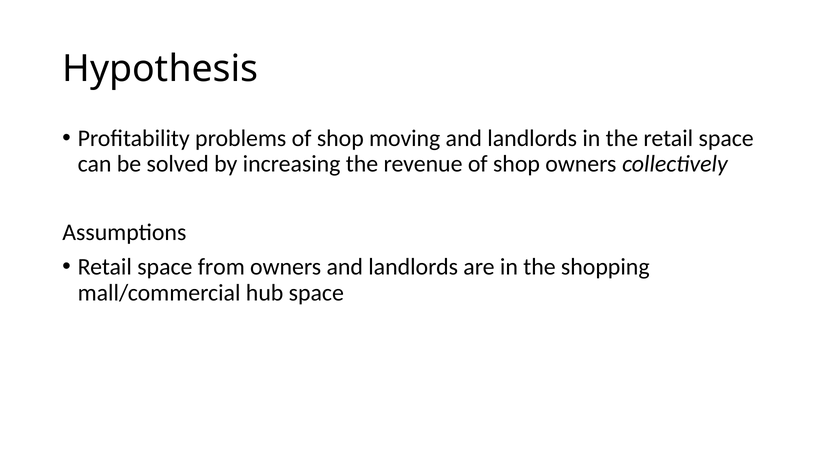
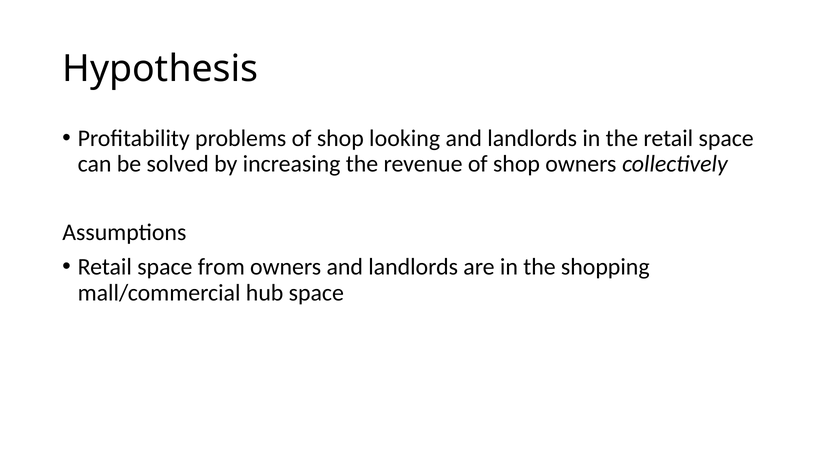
moving: moving -> looking
